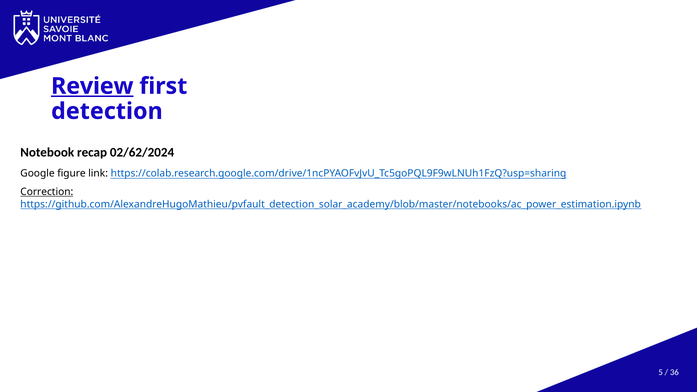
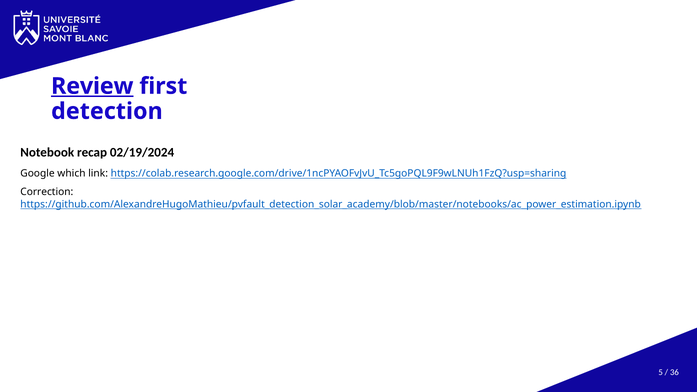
02/62/2024: 02/62/2024 -> 02/19/2024
figure: figure -> which
Correction underline: present -> none
